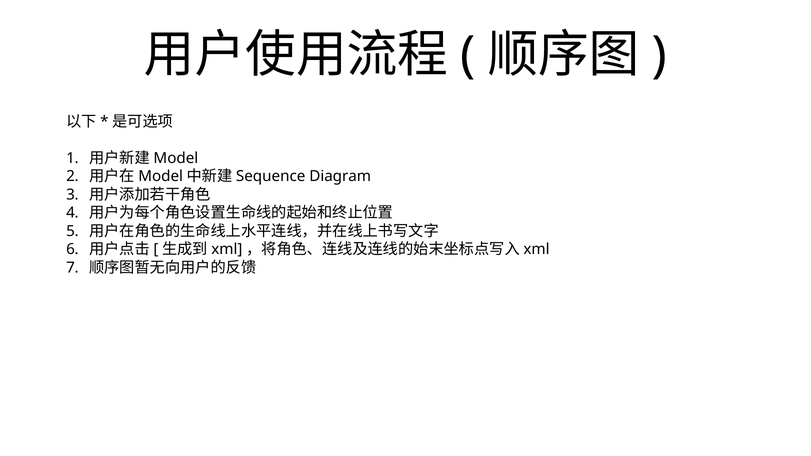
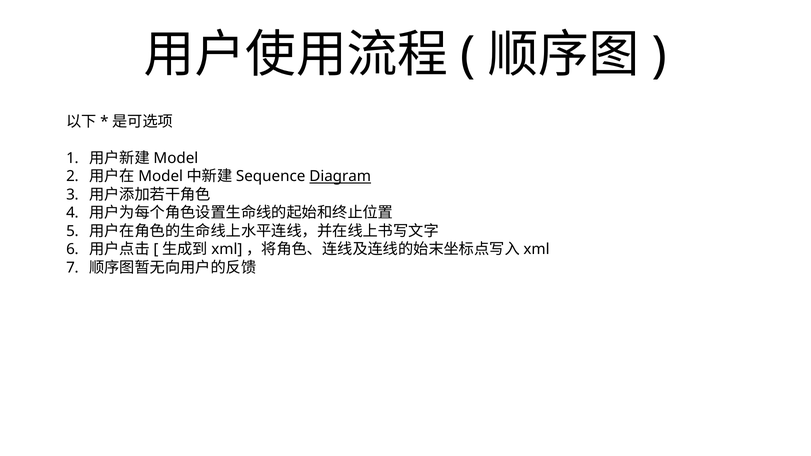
Diagram underline: none -> present
